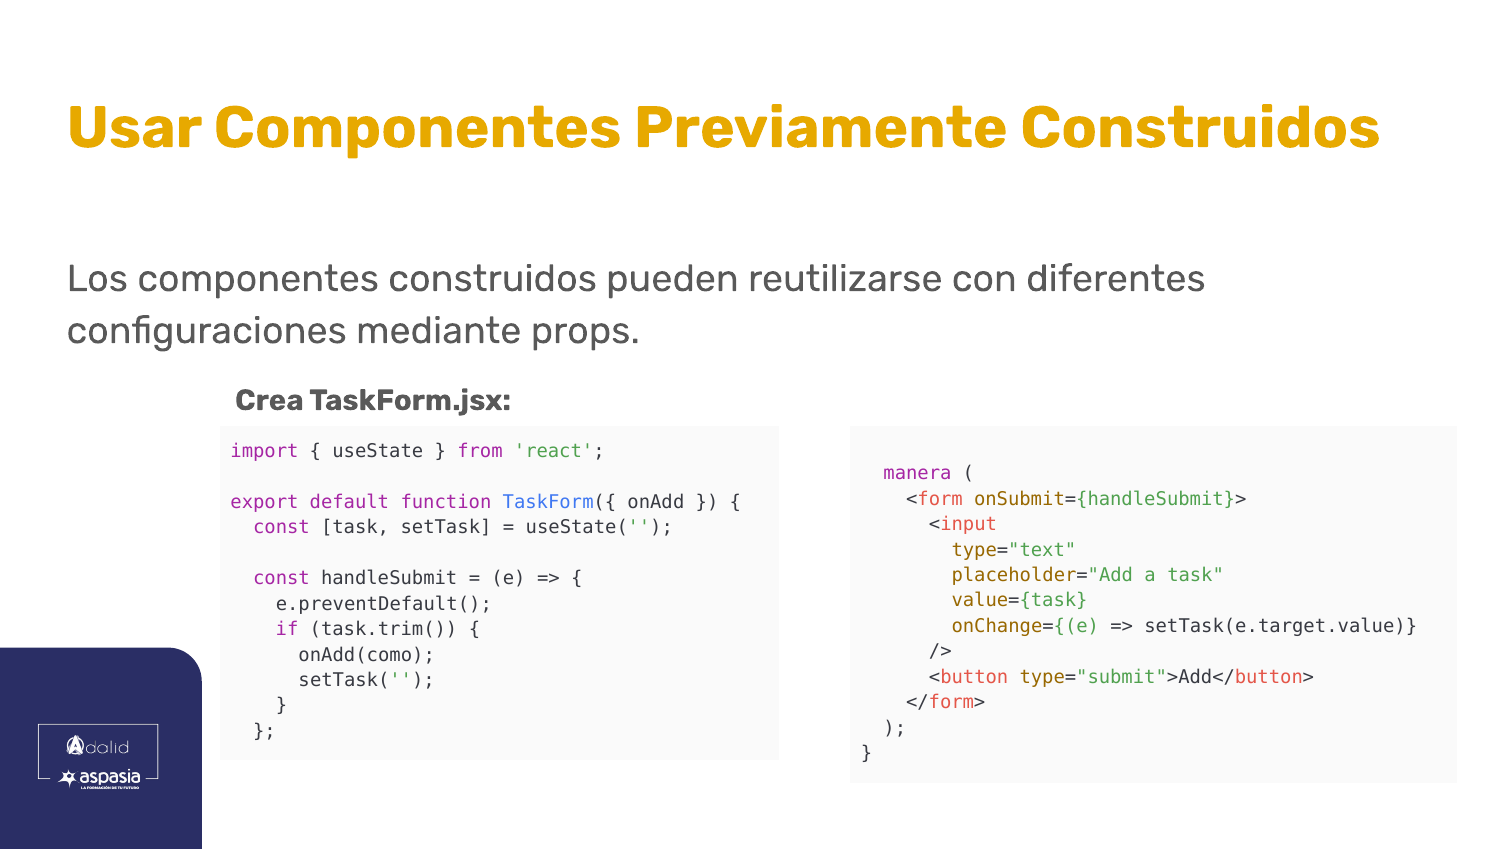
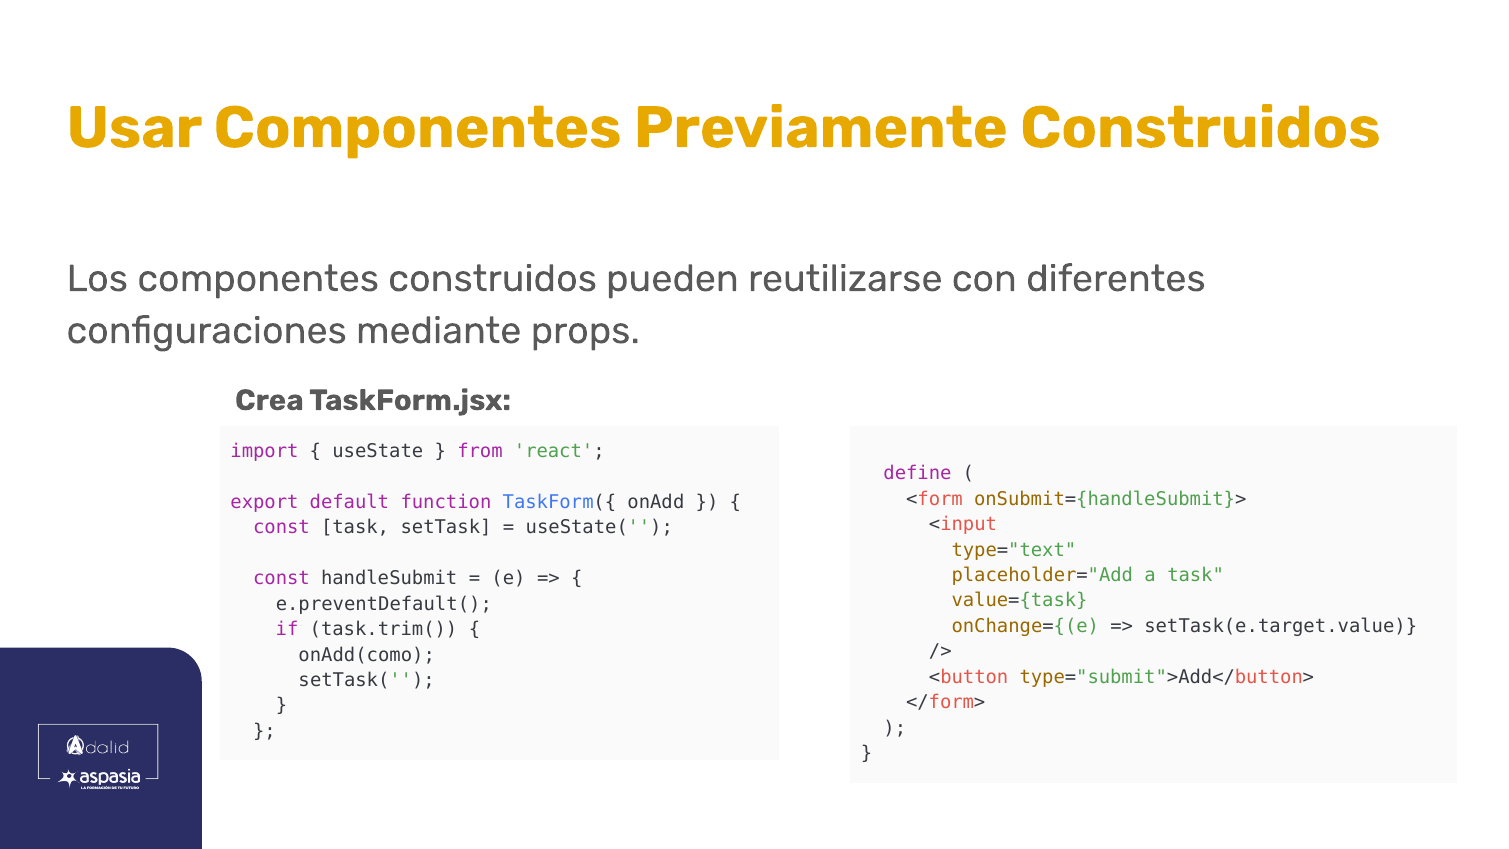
manera: manera -> define
